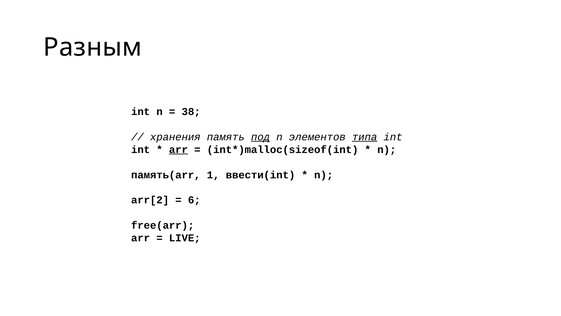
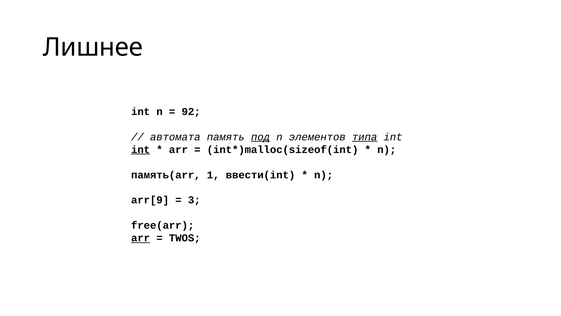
Разным: Разным -> Лишнее
38: 38 -> 92
хранения: хранения -> автомата
int at (141, 149) underline: none -> present
arr at (178, 149) underline: present -> none
arr[2: arr[2 -> arr[9
6: 6 -> 3
arr at (141, 238) underline: none -> present
LIVE: LIVE -> TWOS
